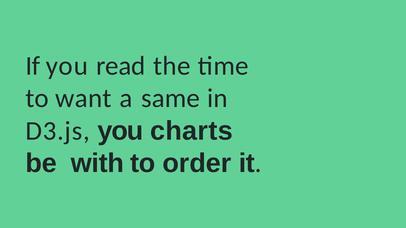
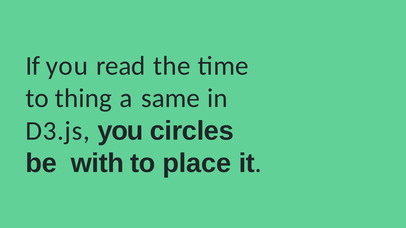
want: want -> thing
charts: charts -> circles
order: order -> place
